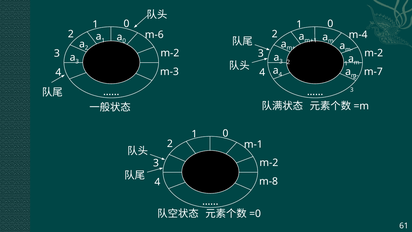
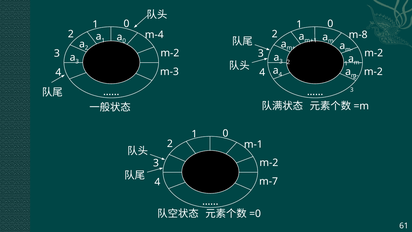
m-6: m-6 -> m-4
m-4: m-4 -> m-8
m-7 at (373, 72): m-7 -> m-2
m-8: m-8 -> m-7
